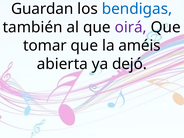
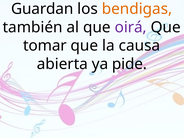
bendigas colour: blue -> orange
améis: améis -> causa
dejó: dejó -> pide
